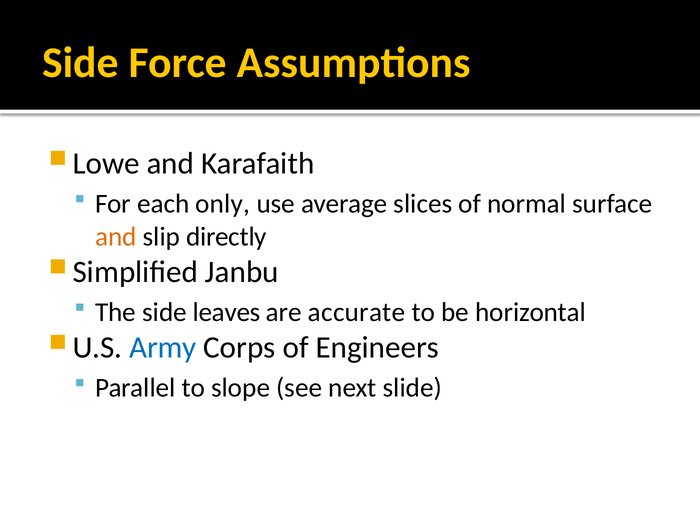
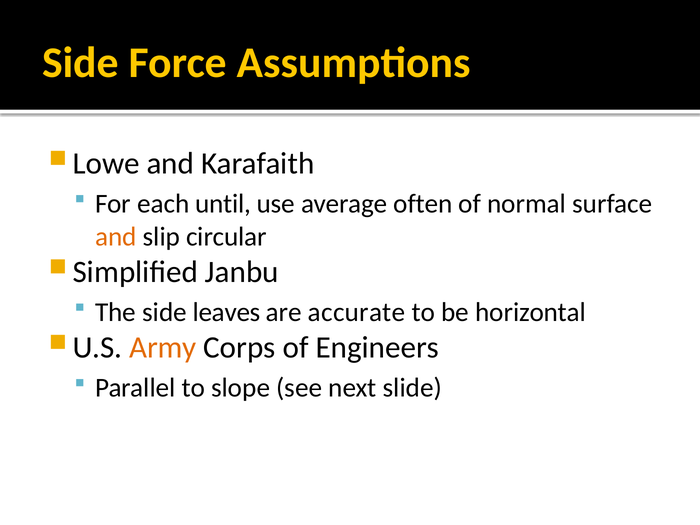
only: only -> until
slices: slices -> often
directly: directly -> circular
Army colour: blue -> orange
